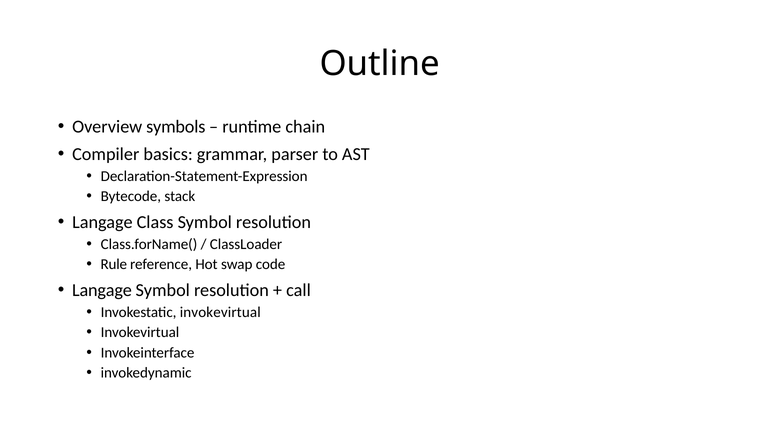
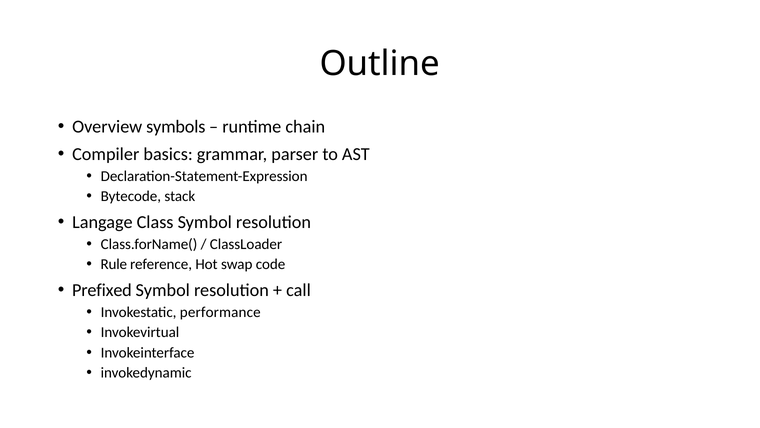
Langage at (102, 290): Langage -> Prefixed
Invokestatic invokevirtual: invokevirtual -> performance
